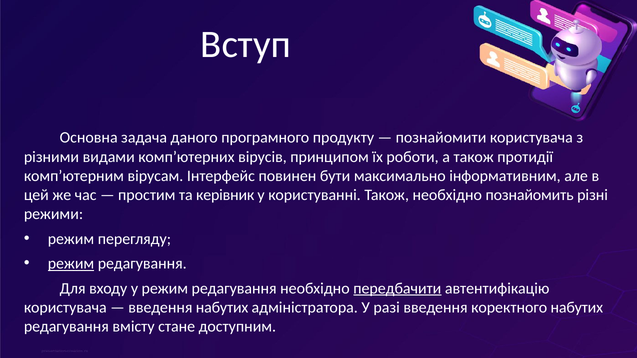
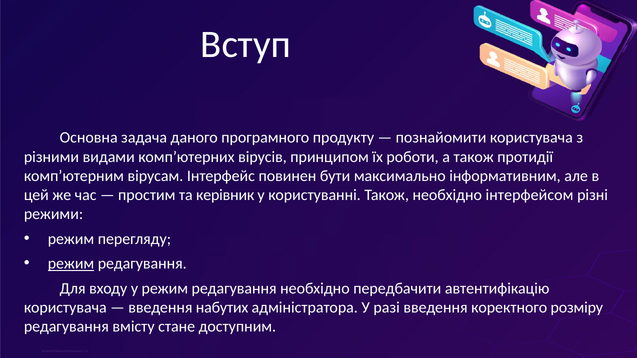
познайомить: познайомить -> інтерфейсом
передбачити underline: present -> none
коректного набутих: набутих -> розміру
